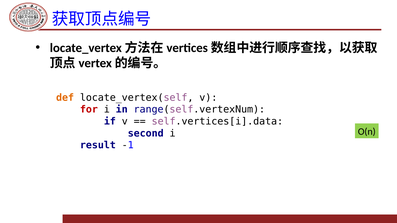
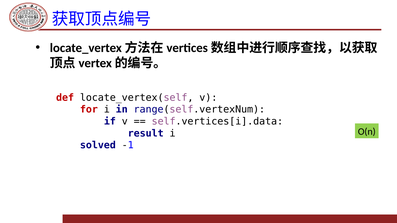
def colour: orange -> red
second: second -> result
result: result -> solved
